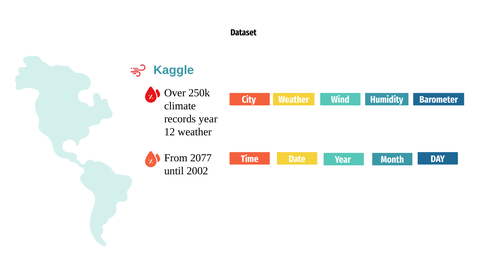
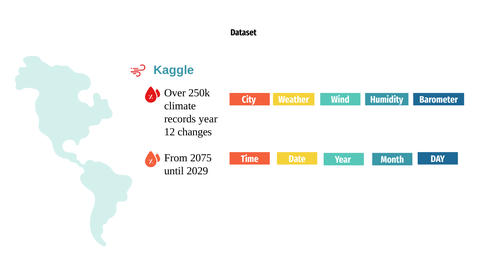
12 weather: weather -> changes
2077: 2077 -> 2075
2002: 2002 -> 2029
